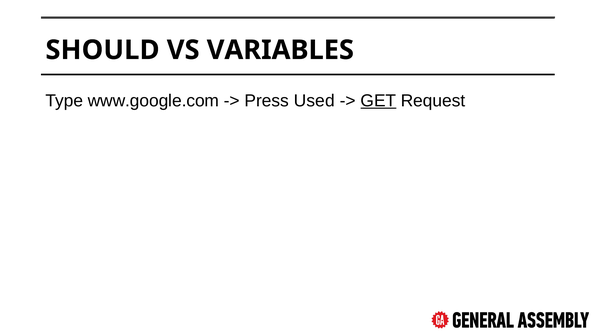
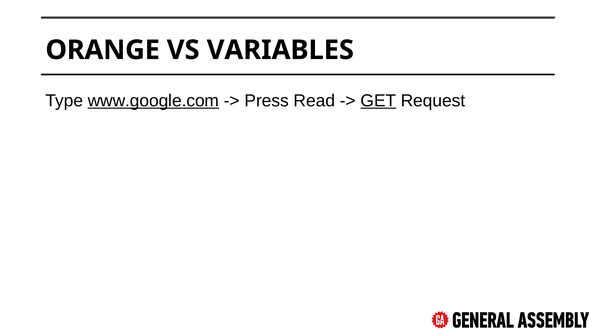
SHOULD: SHOULD -> ORANGE
www.google.com underline: none -> present
Used: Used -> Read
